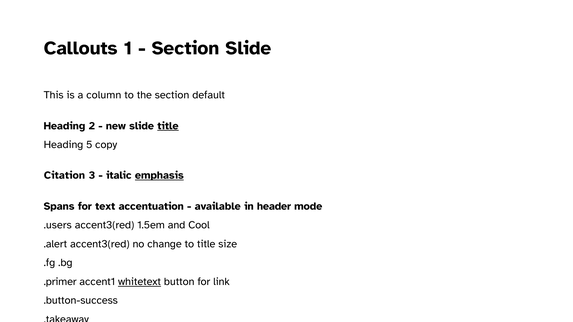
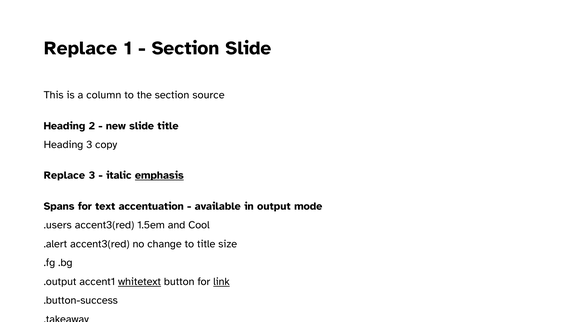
Callouts at (81, 48): Callouts -> Replace
default: default -> source
title at (168, 126) underline: present -> none
Heading 5: 5 -> 3
Citation at (64, 176): Citation -> Replace
header: header -> output
.primer: .primer -> .output
link underline: none -> present
